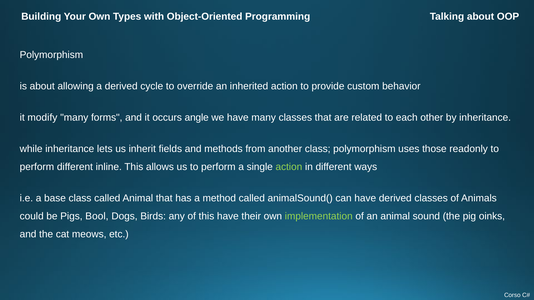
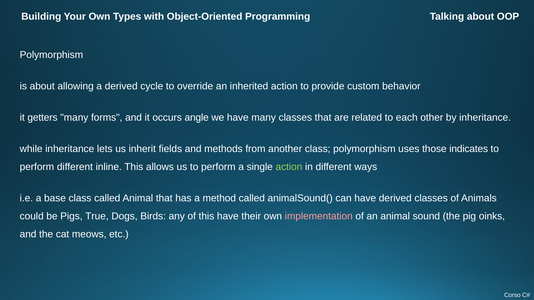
modify: modify -> getters
readonly: readonly -> indicates
Bool: Bool -> True
implementation colour: light green -> pink
